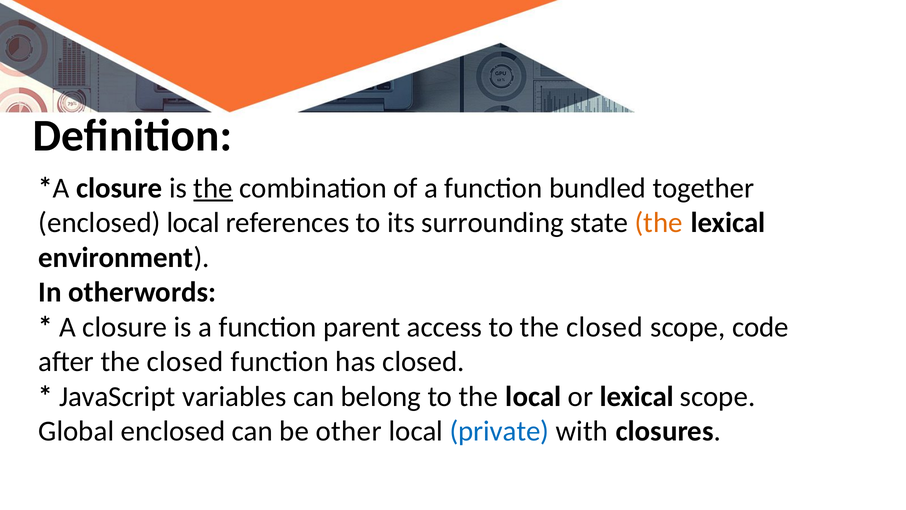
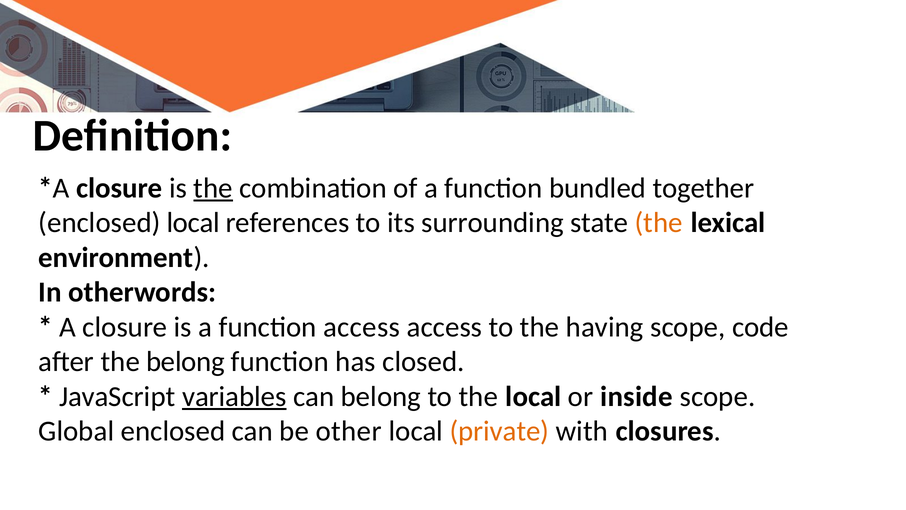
function parent: parent -> access
to the closed: closed -> having
after the closed: closed -> belong
variables underline: none -> present
or lexical: lexical -> inside
private colour: blue -> orange
